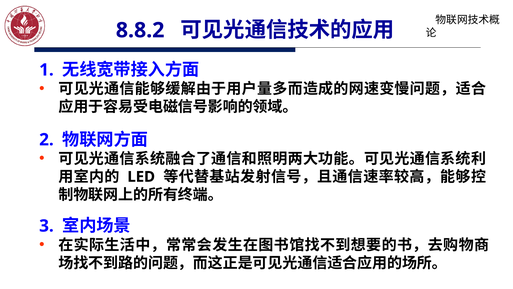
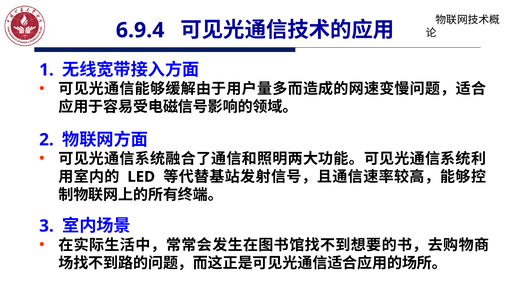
8.8.2: 8.8.2 -> 6.9.4
